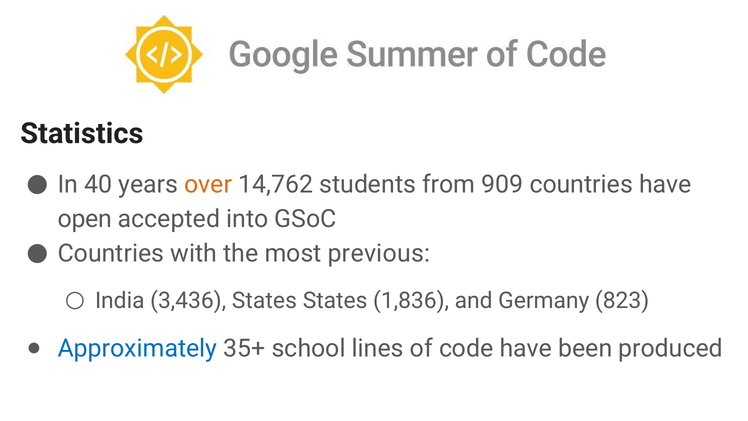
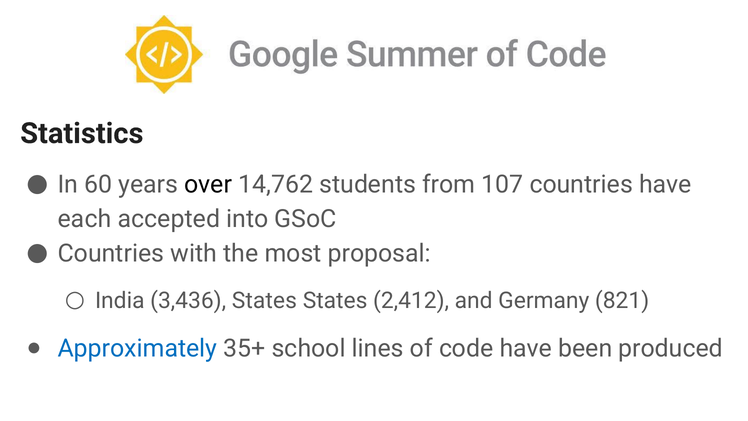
40: 40 -> 60
over colour: orange -> black
909: 909 -> 107
open: open -> each
previous: previous -> proposal
1,836: 1,836 -> 2,412
823: 823 -> 821
